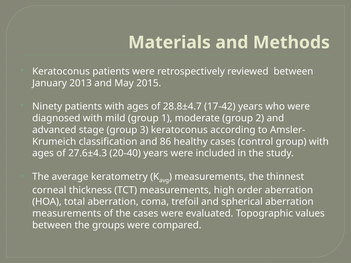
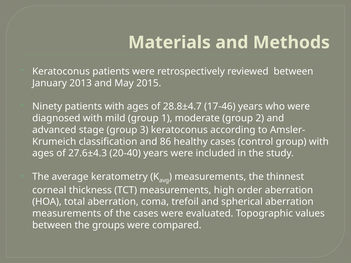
17-42: 17-42 -> 17-46
